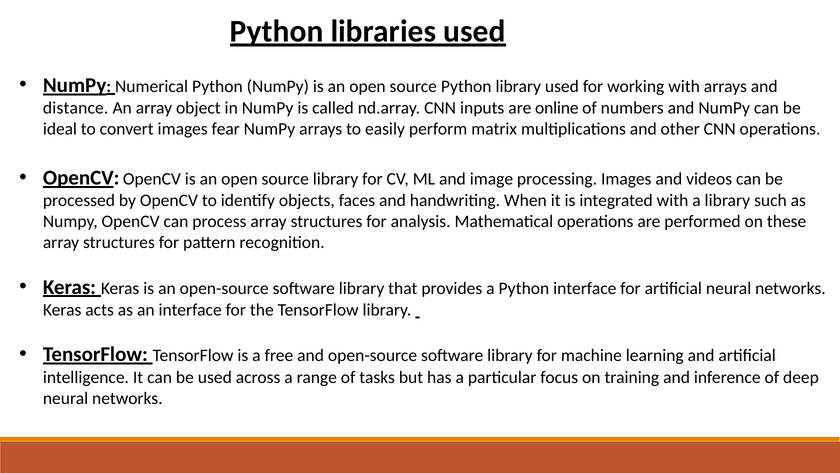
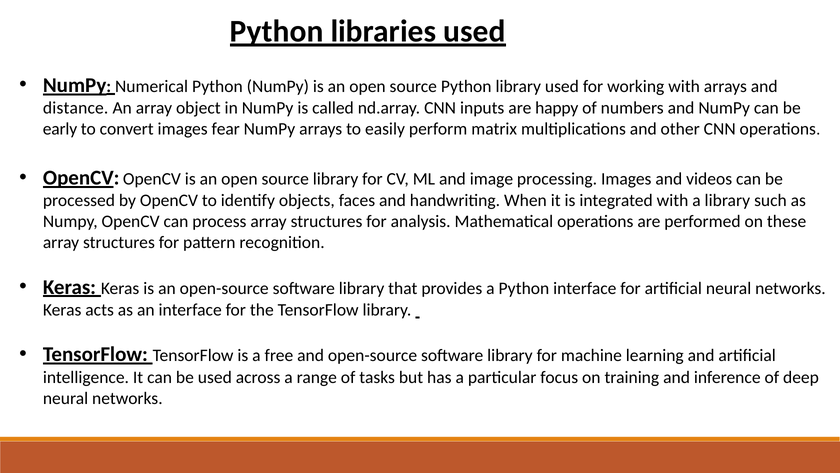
online: online -> happy
ideal: ideal -> early
